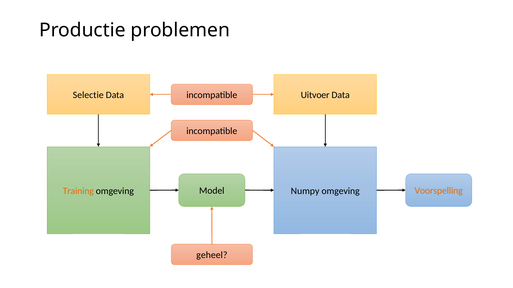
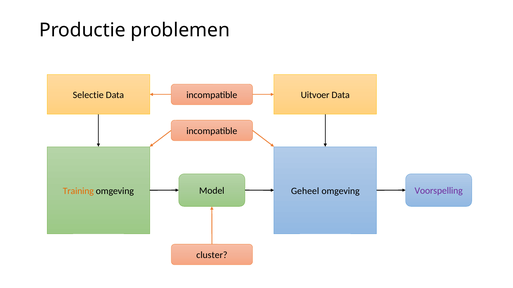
Voorspelling colour: orange -> purple
Numpy: Numpy -> Geheel
geheel: geheel -> cluster
